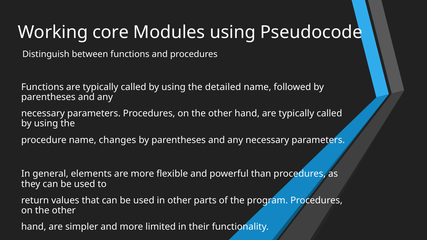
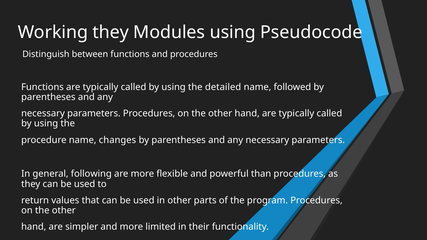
Working core: core -> they
elements: elements -> following
